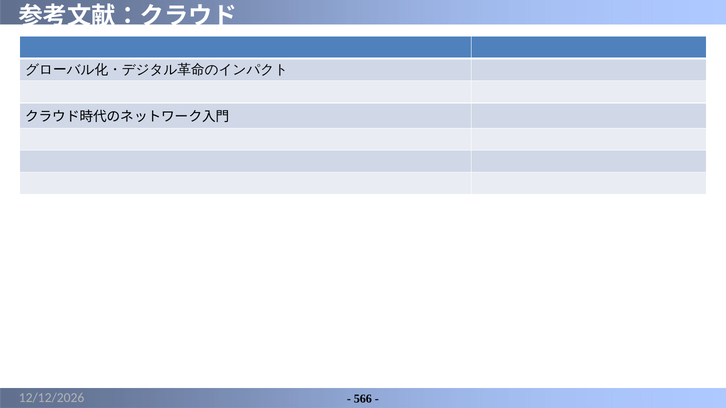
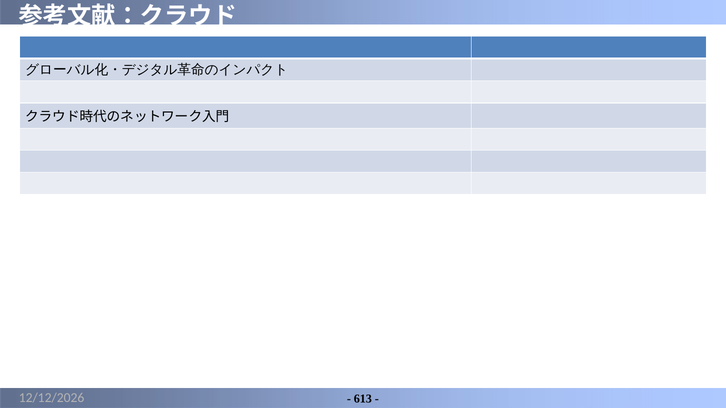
566: 566 -> 613
